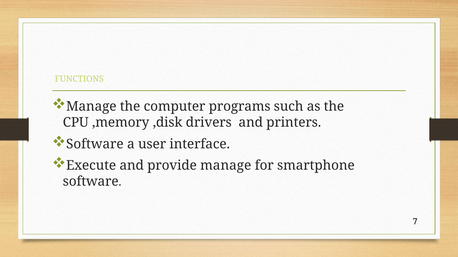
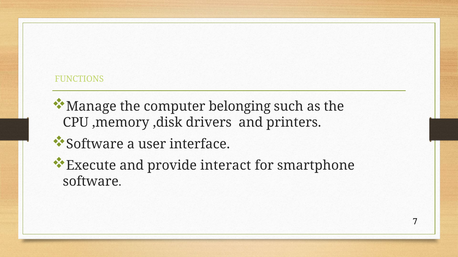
programs: programs -> belonging
provide manage: manage -> interact
